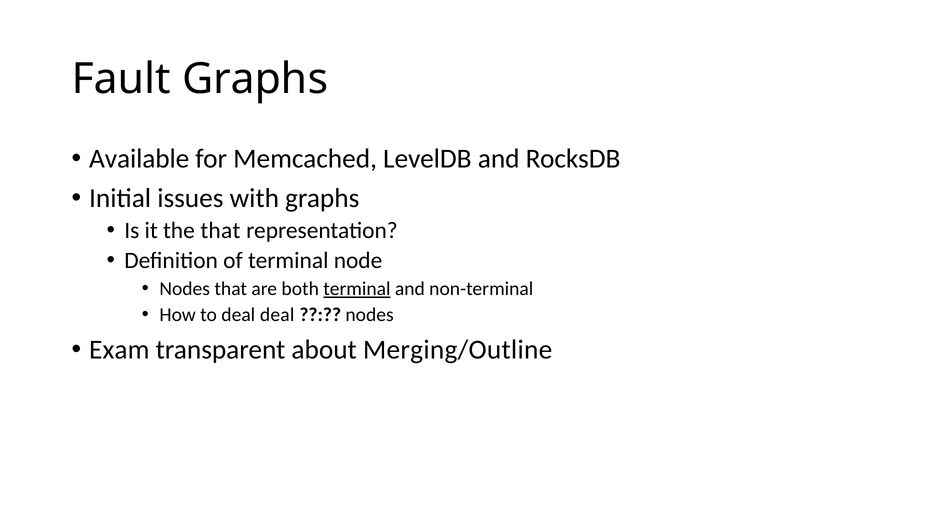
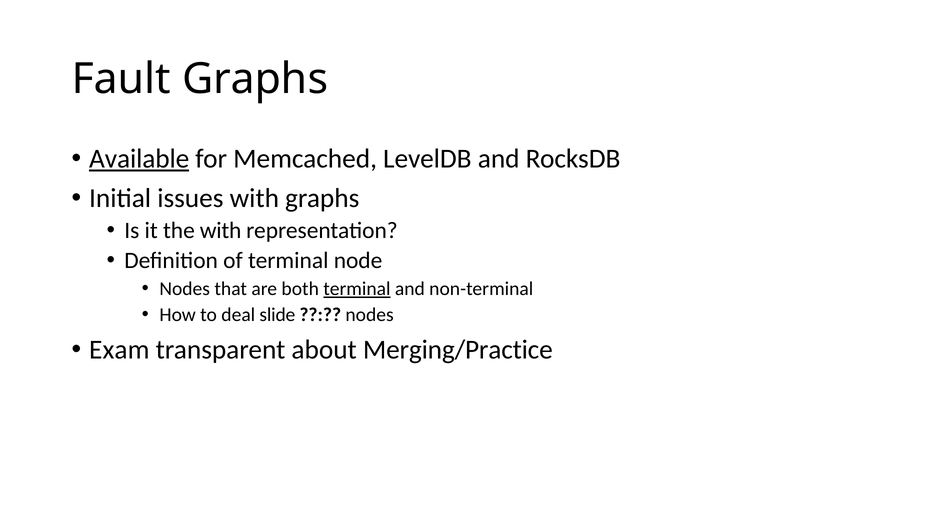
Available underline: none -> present
the that: that -> with
deal deal: deal -> slide
Merging/Outline: Merging/Outline -> Merging/Practice
